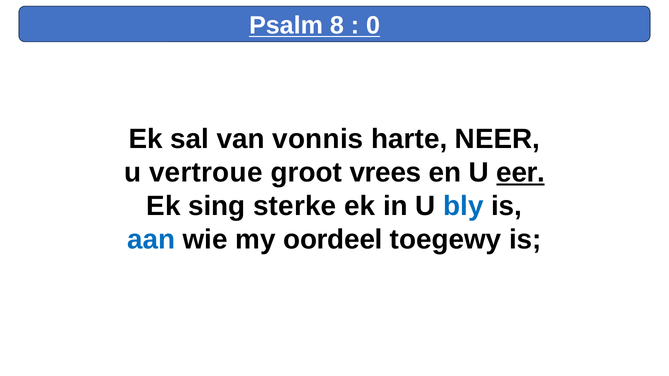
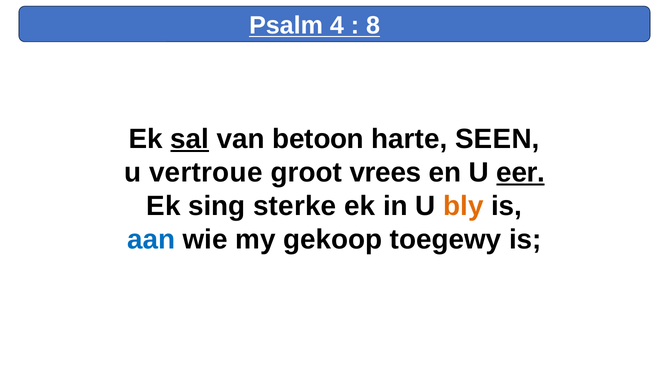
8: 8 -> 4
0: 0 -> 8
sal underline: none -> present
vonnis: vonnis -> betoon
NEER: NEER -> SEEN
bly colour: blue -> orange
oordeel: oordeel -> gekoop
